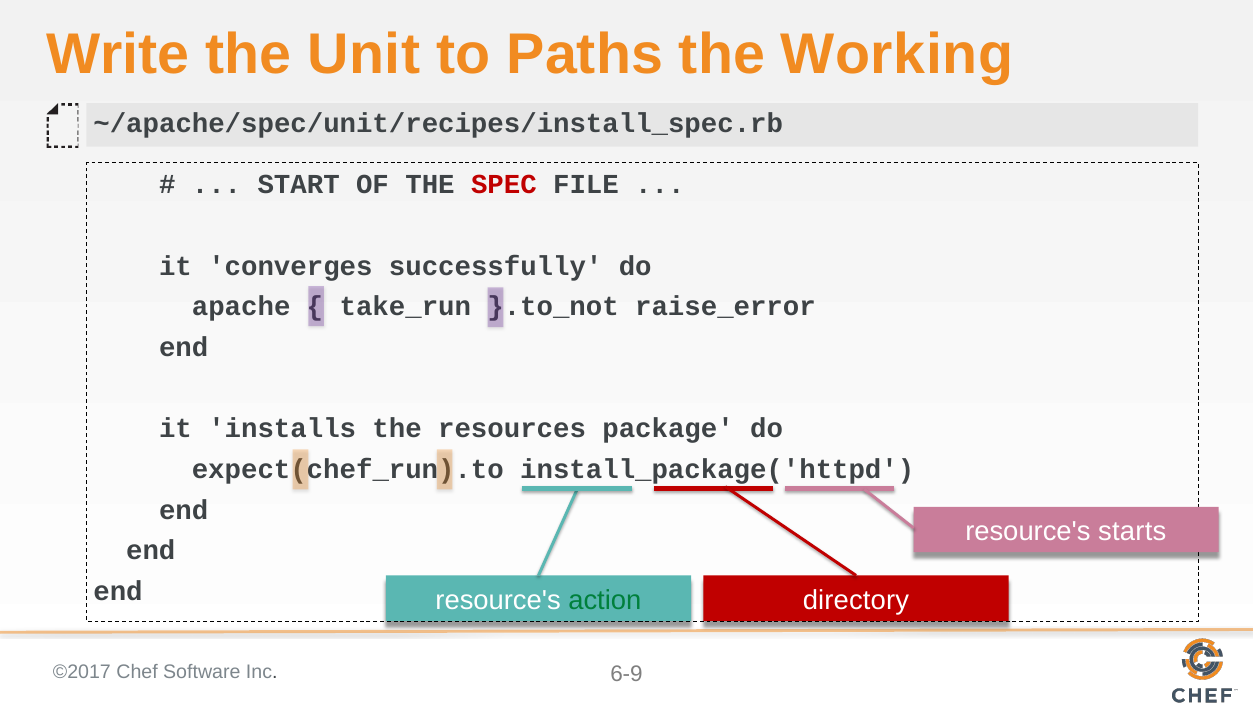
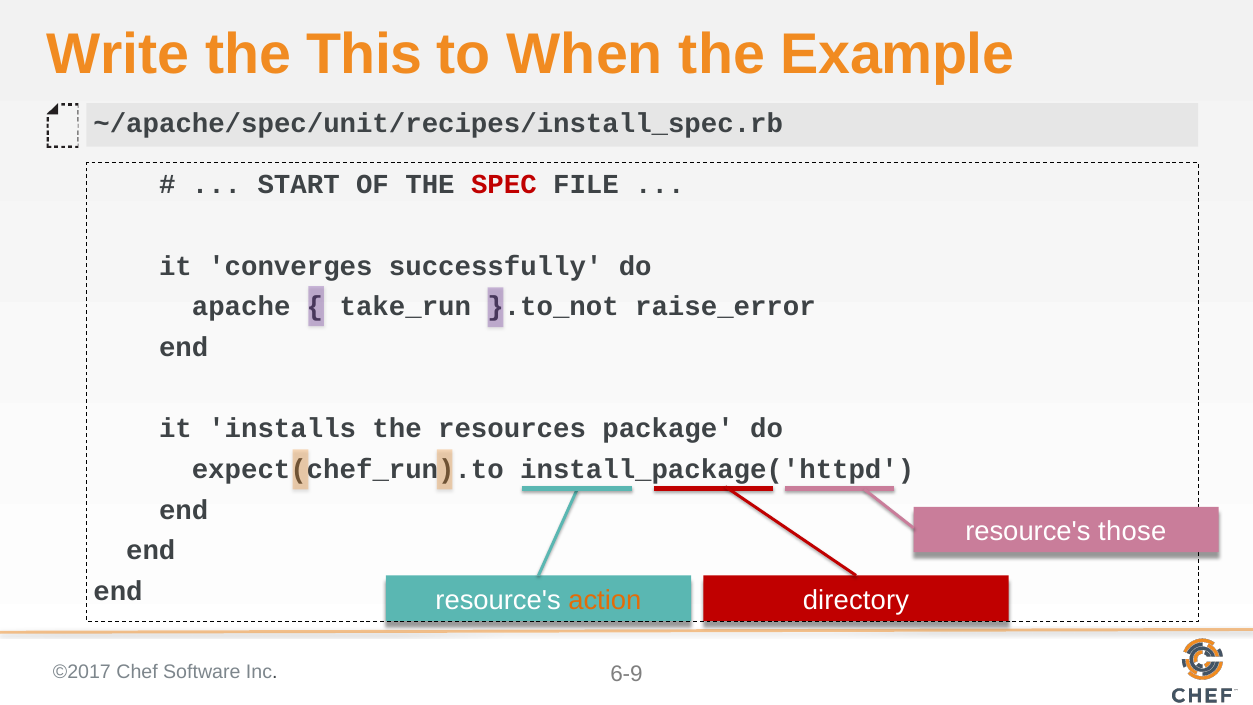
Unit: Unit -> This
Paths: Paths -> When
Working: Working -> Example
starts: starts -> those
action colour: green -> orange
